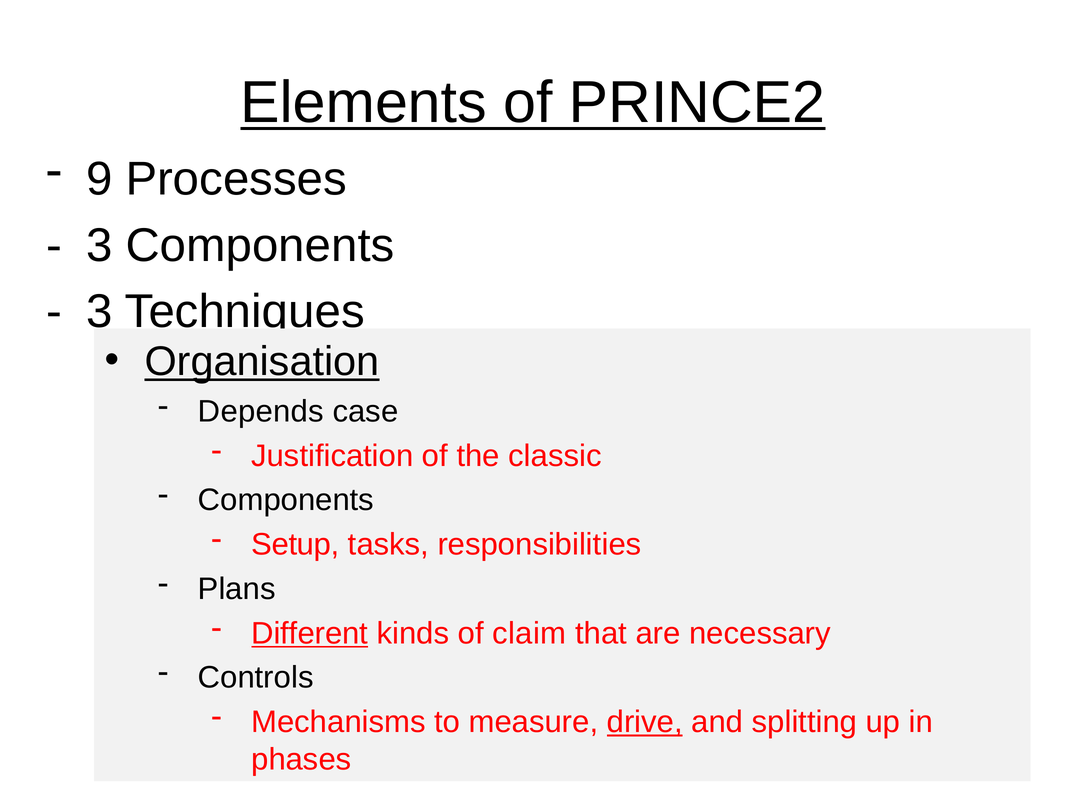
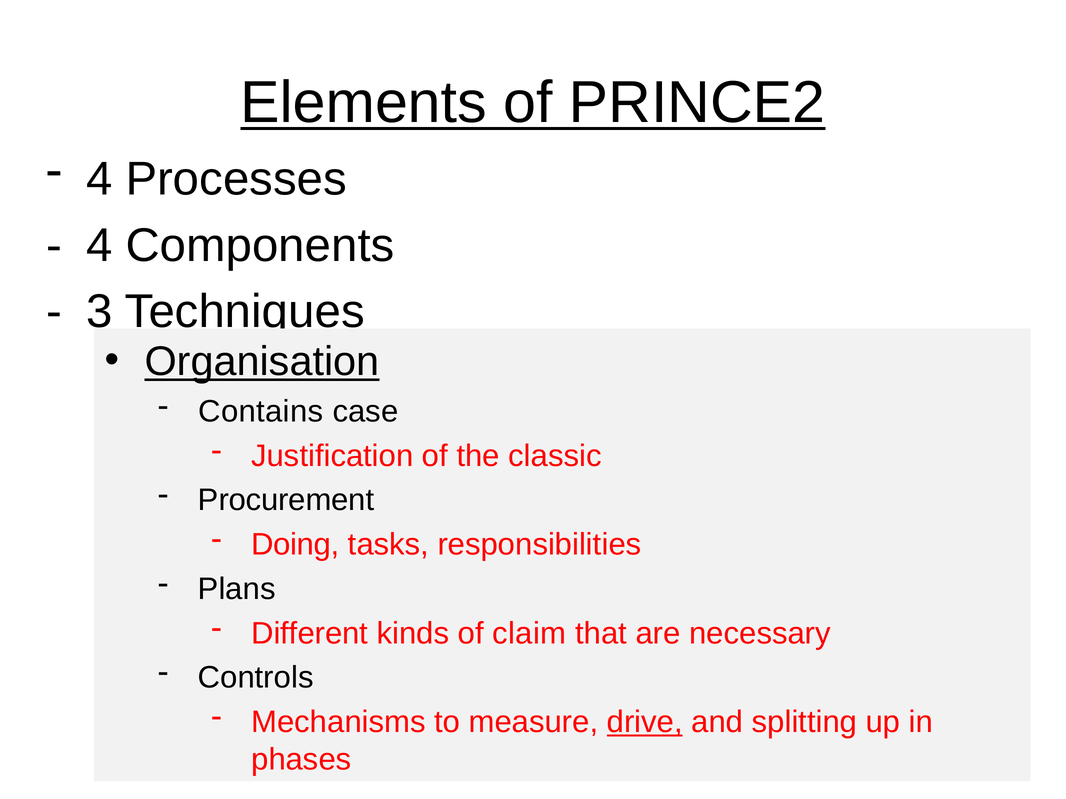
9 at (99, 179): 9 -> 4
3 at (99, 246): 3 -> 4
Depends: Depends -> Contains
Components at (286, 501): Components -> Procurement
Setup: Setup -> Doing
Different underline: present -> none
